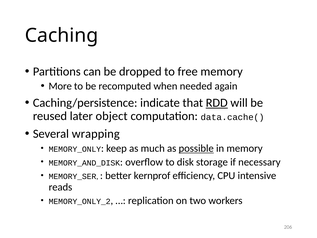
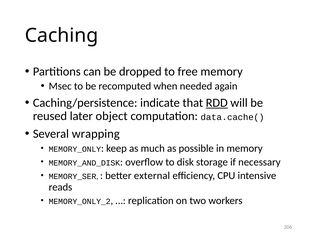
More: More -> Msec
possible underline: present -> none
kernprof: kernprof -> external
